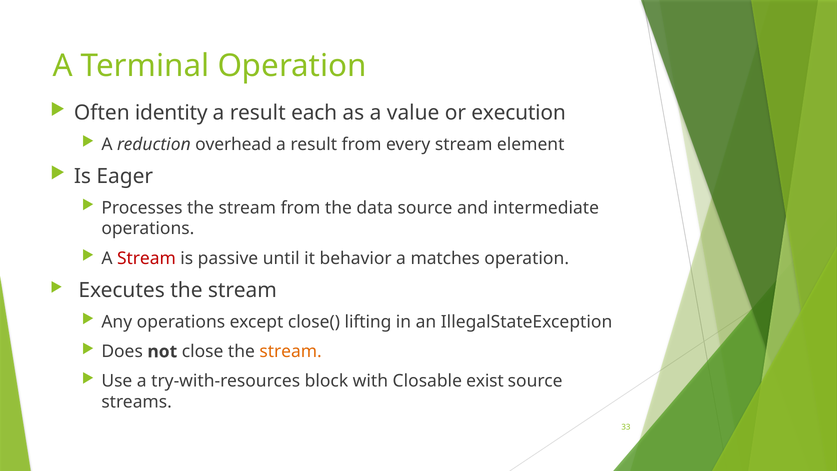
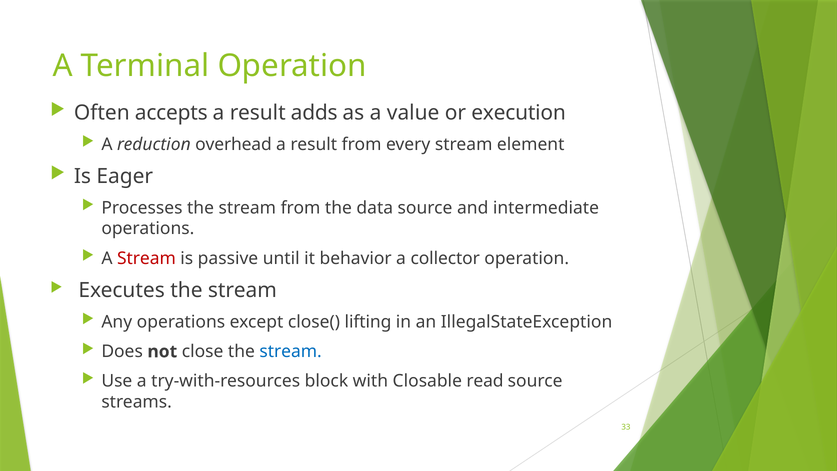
identity: identity -> accepts
each: each -> adds
matches: matches -> collector
stream at (291, 351) colour: orange -> blue
exist: exist -> read
